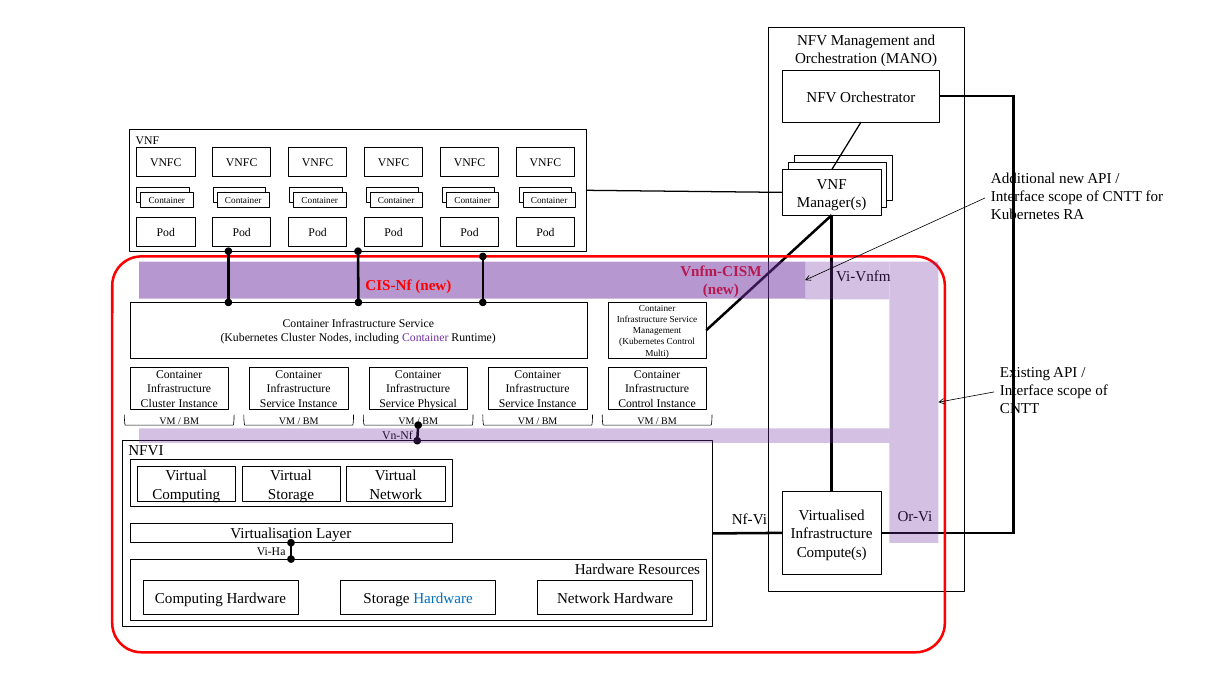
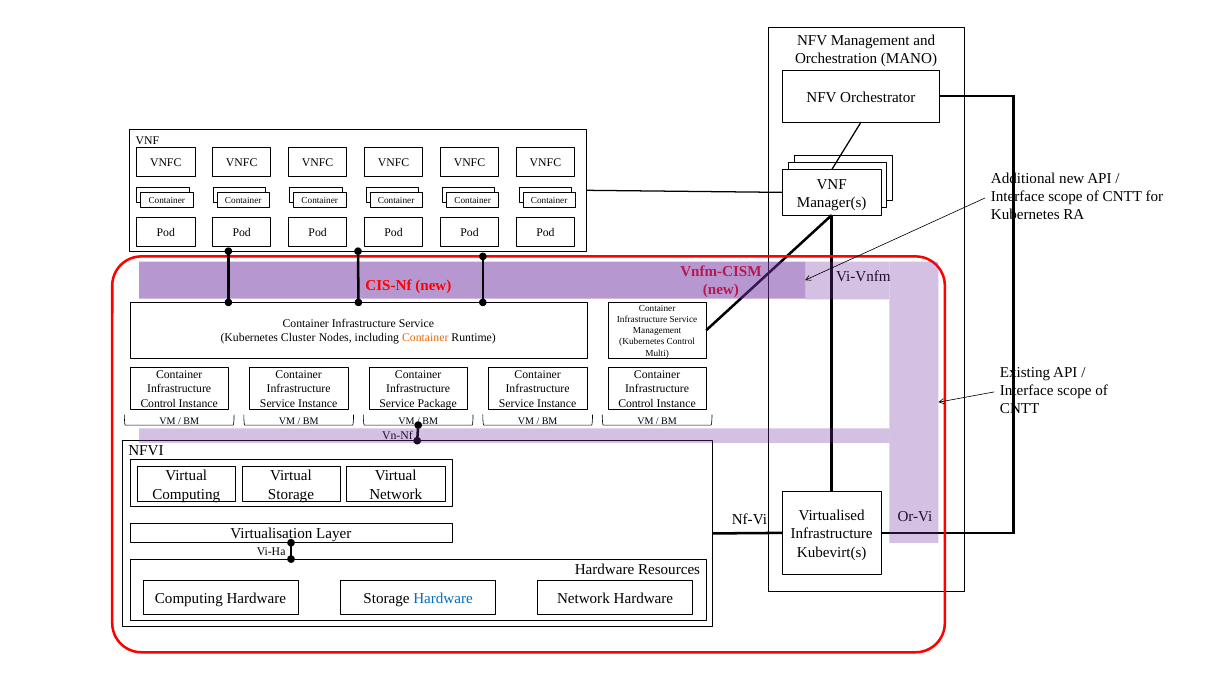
Container at (425, 338) colour: purple -> orange
Cluster at (158, 403): Cluster -> Control
Physical: Physical -> Package
Compute(s: Compute(s -> Kubevirt(s
